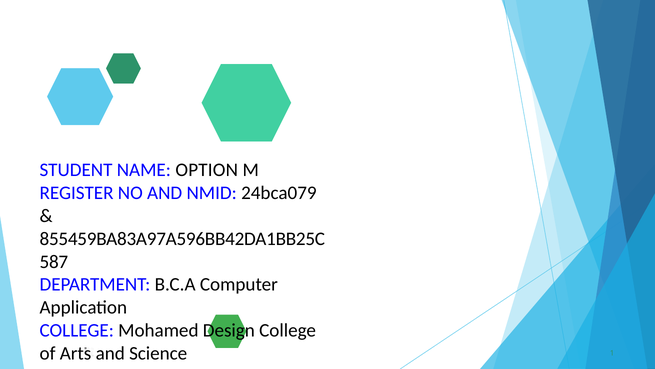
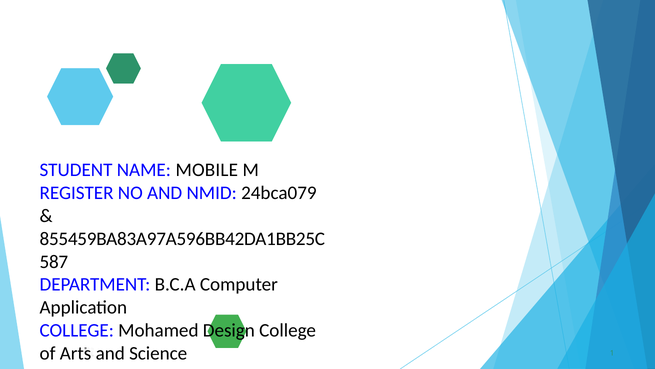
OPTION: OPTION -> MOBILE
